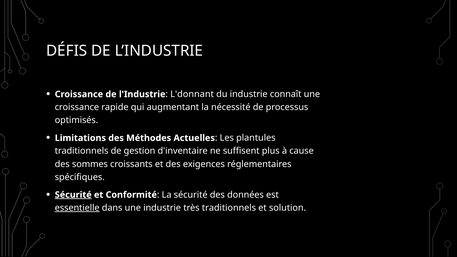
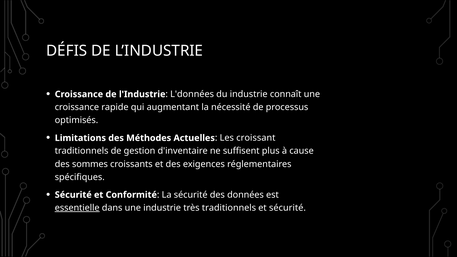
L'donnant: L'donnant -> L'données
plantules: plantules -> croissant
Sécurité at (73, 195) underline: present -> none
et solution: solution -> sécurité
